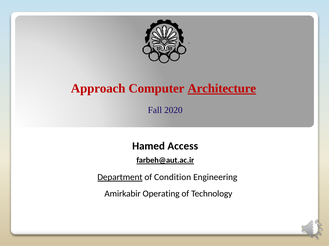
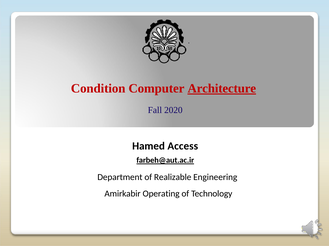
Approach: Approach -> Condition
Department underline: present -> none
Condition: Condition -> Realizable
